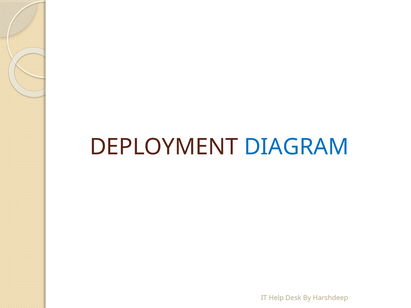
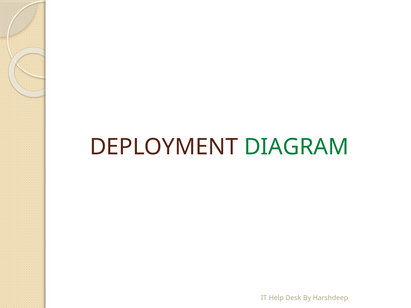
DIAGRAM colour: blue -> green
